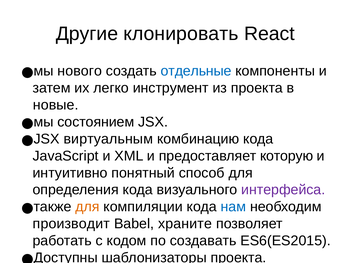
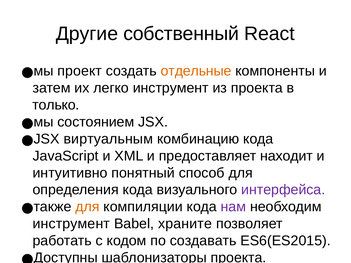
клонировать: клонировать -> собственный
нового: нового -> проект
отдельные colour: blue -> orange
новые: новые -> только
которую: которую -> находит
нам colour: blue -> purple
производит at (71, 224): производит -> инструмент
